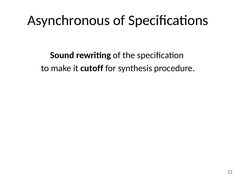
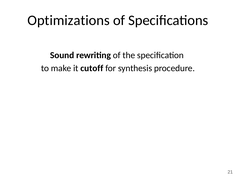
Asynchronous: Asynchronous -> Optimizations
